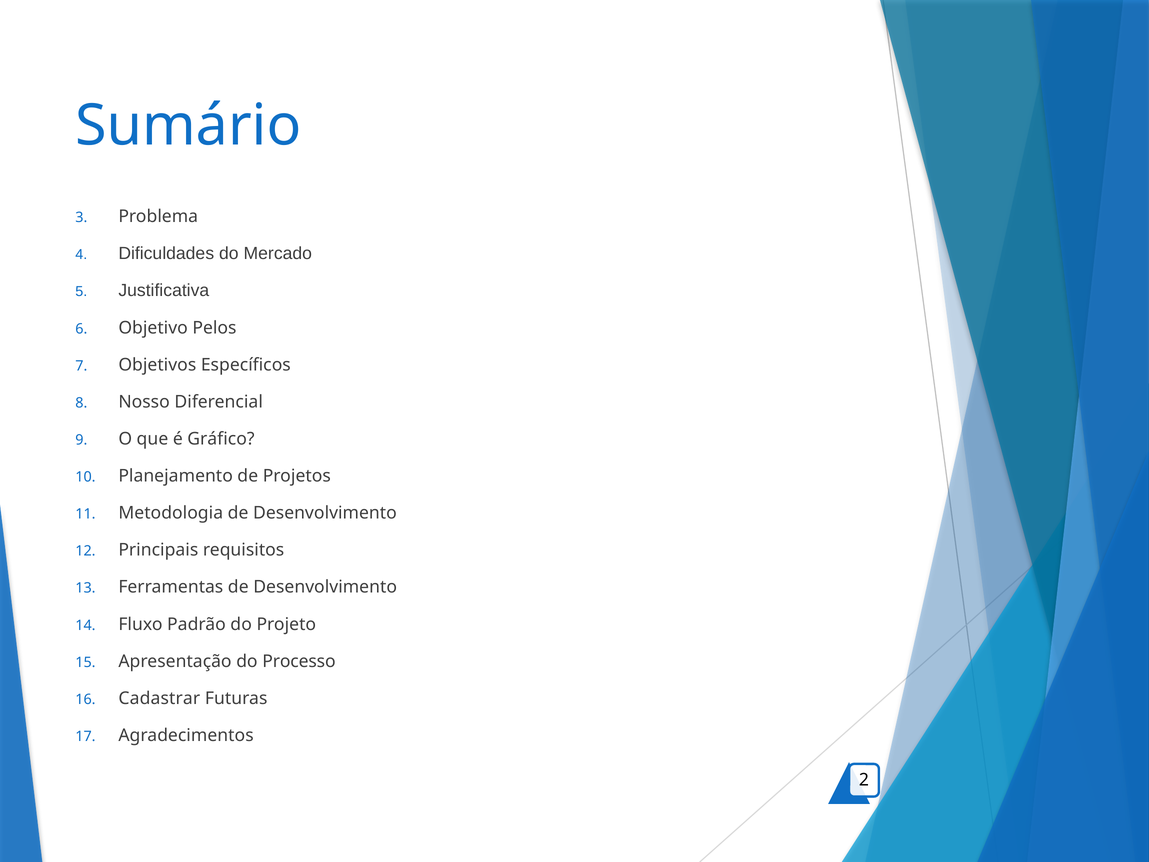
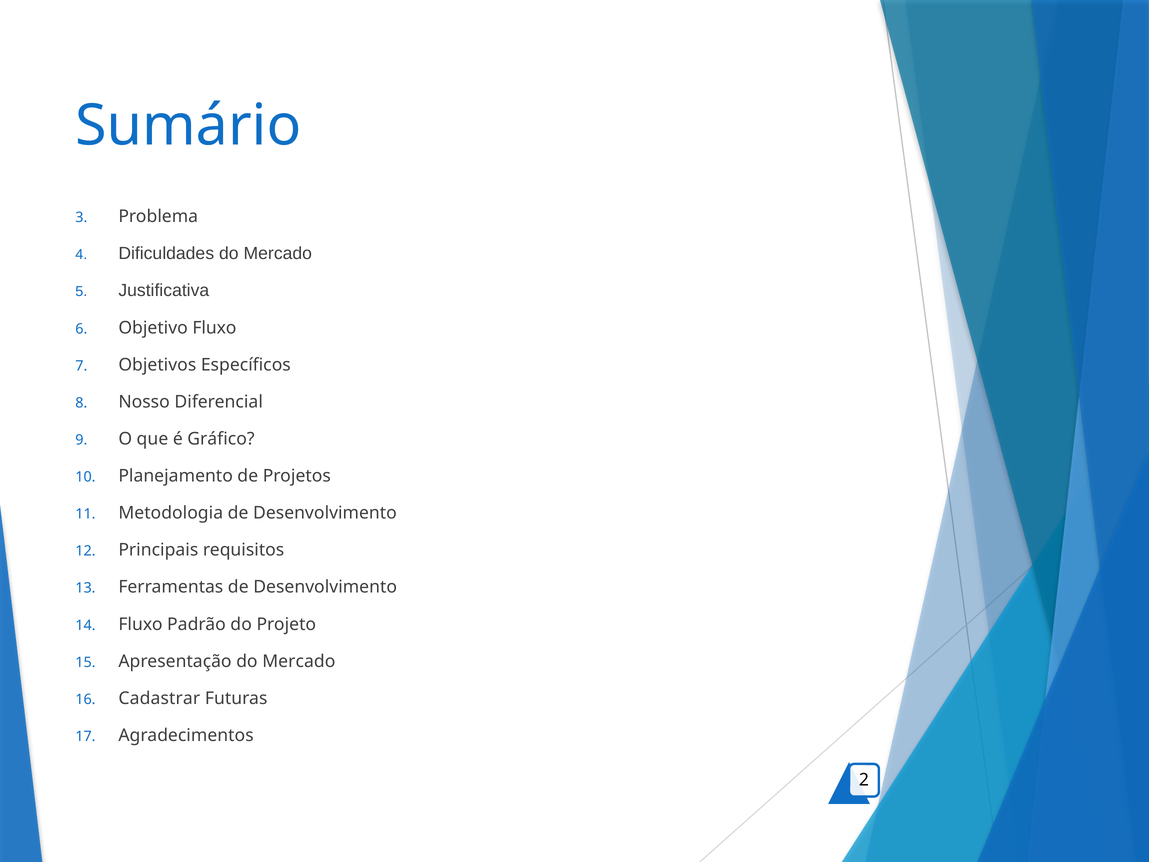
Objetivo Pelos: Pelos -> Fluxo
Apresentação do Processo: Processo -> Mercado
